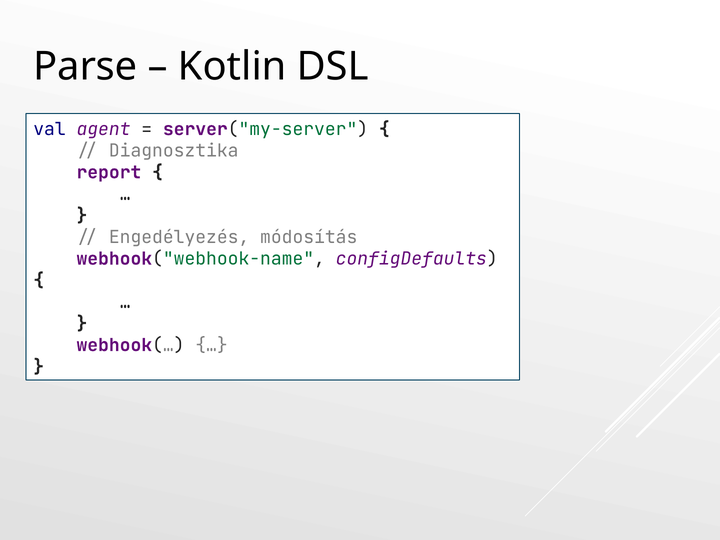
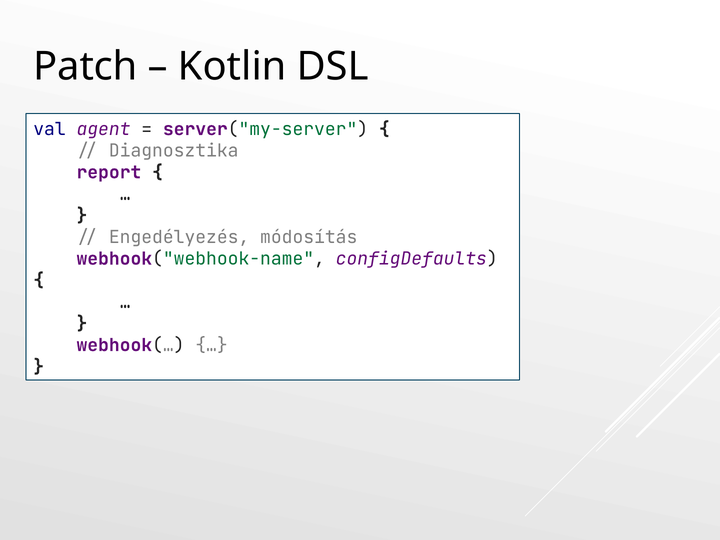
Parse: Parse -> Patch
